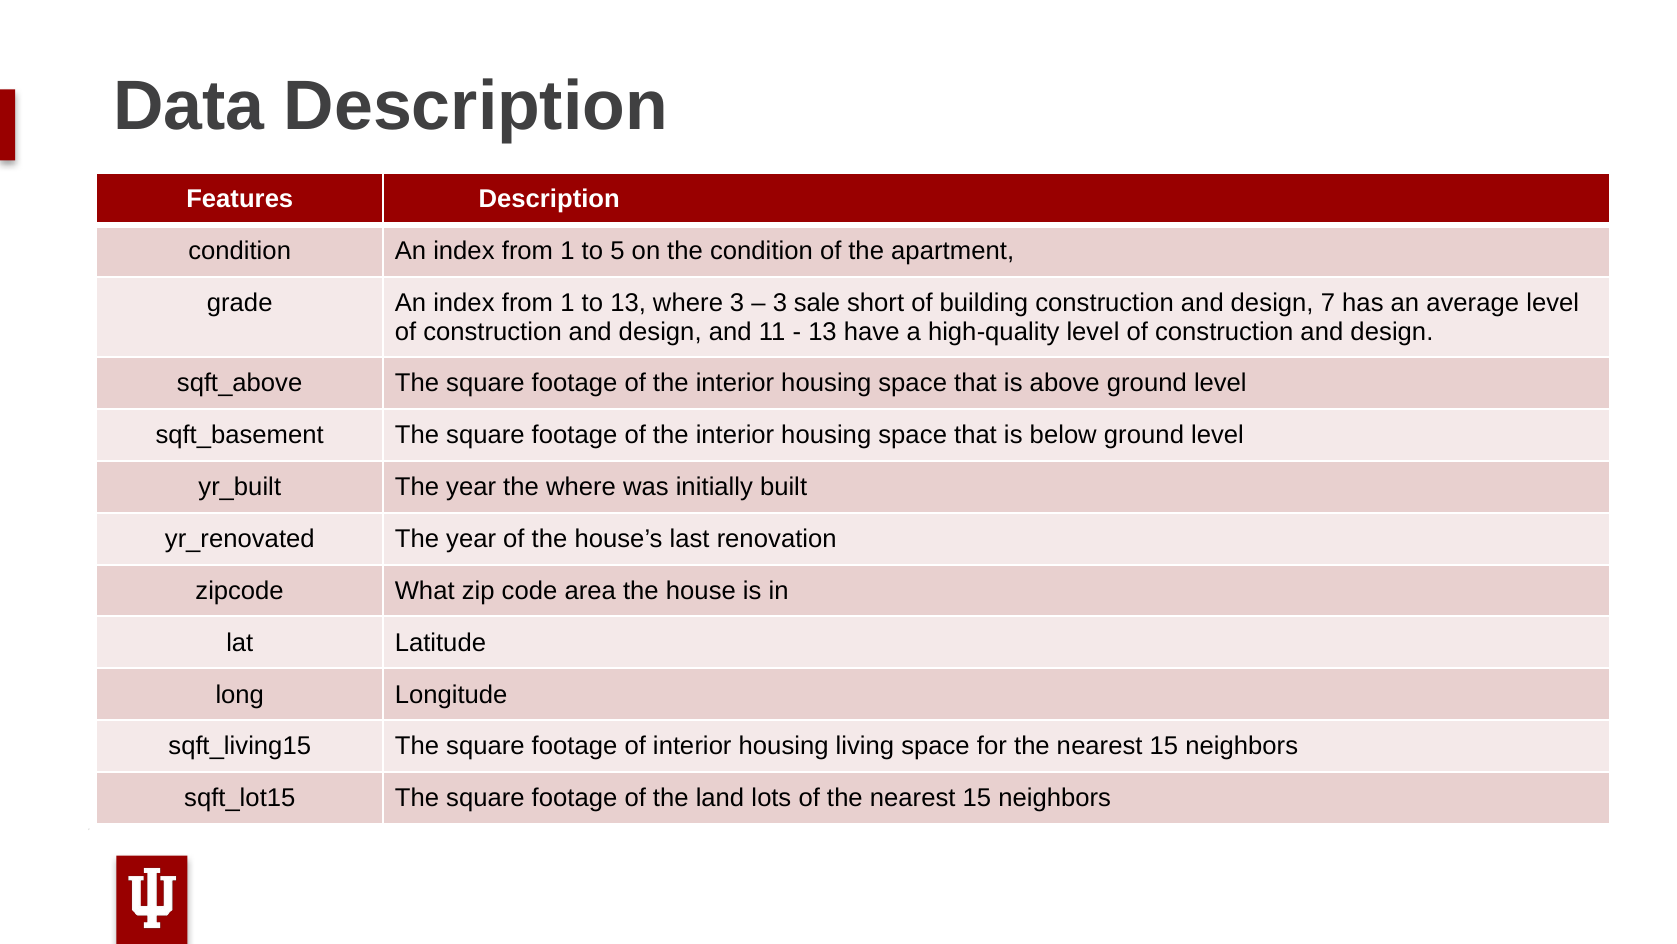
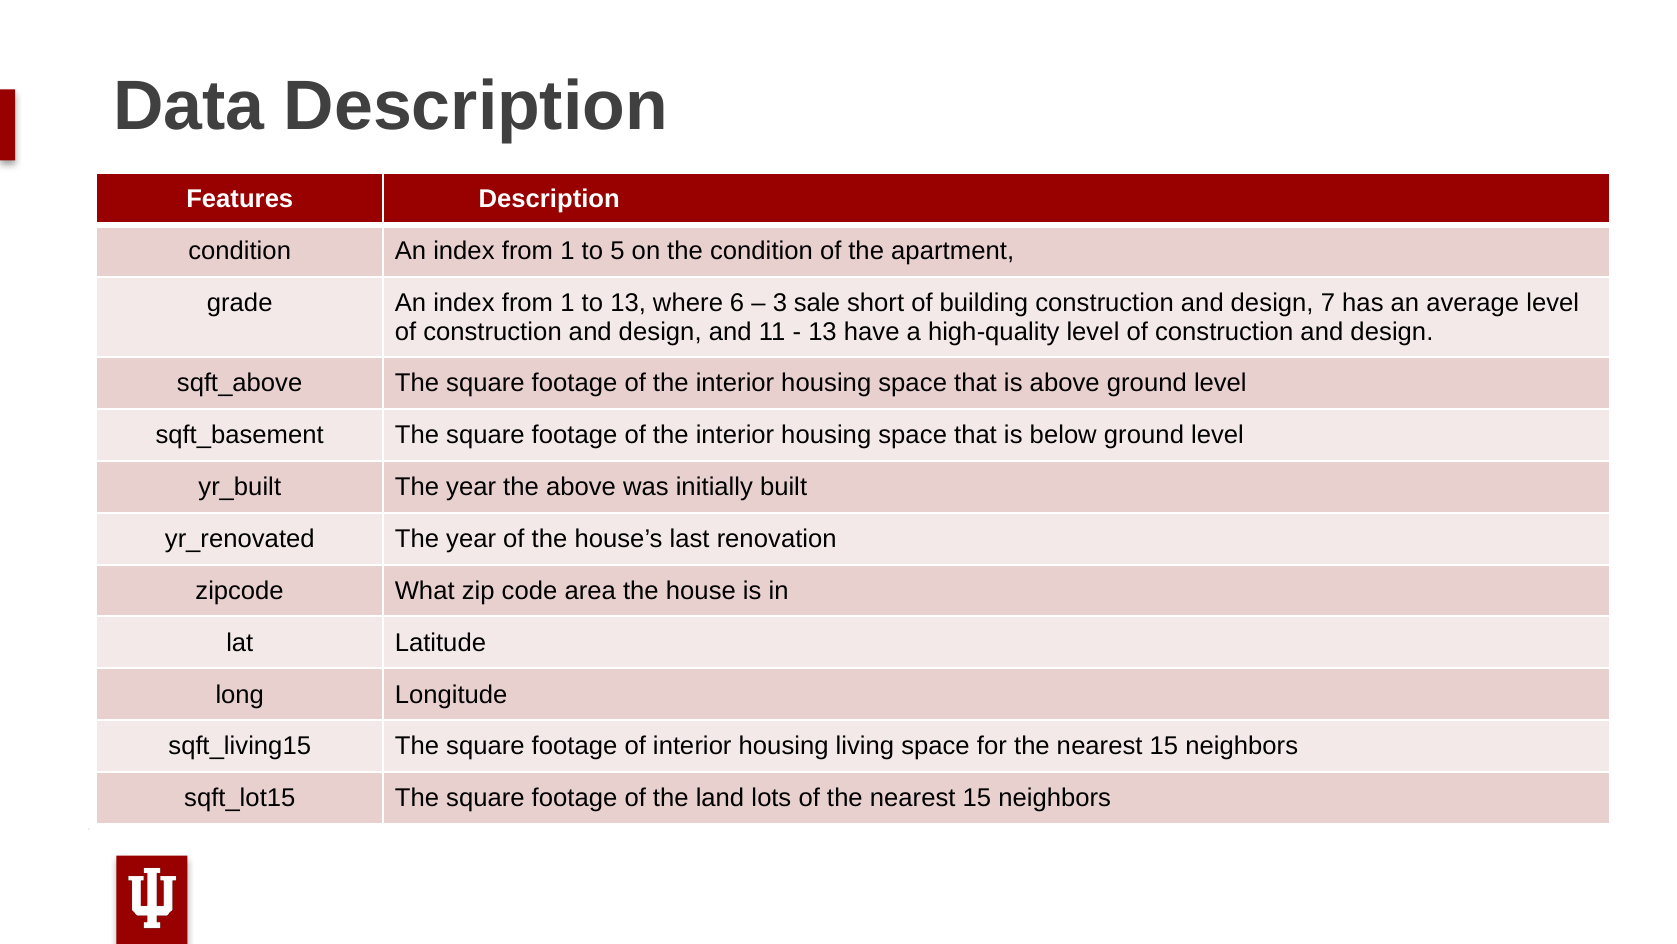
where 3: 3 -> 6
the where: where -> above
